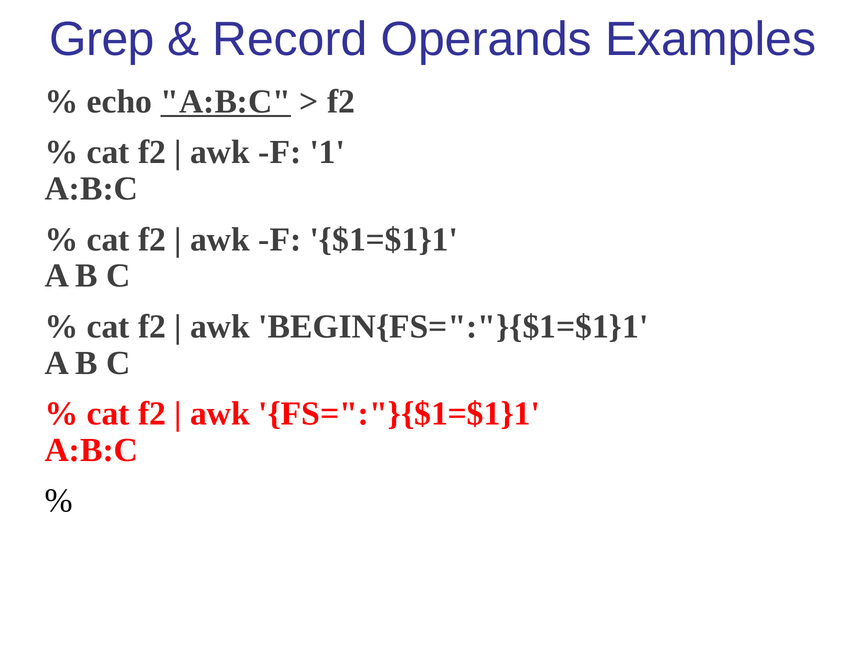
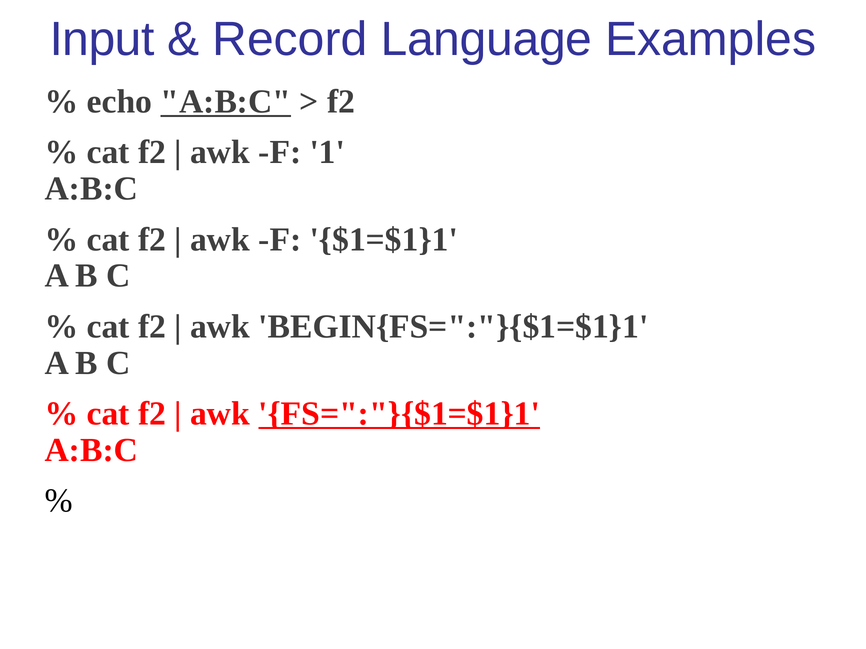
Grep: Grep -> Input
Operands: Operands -> Language
FS=":"}{$1=$1}1 underline: none -> present
